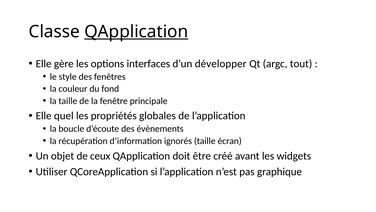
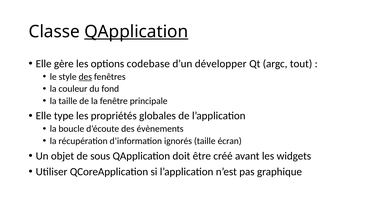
interfaces: interfaces -> codebase
des at (85, 77) underline: none -> present
quel: quel -> type
ceux: ceux -> sous
